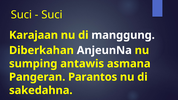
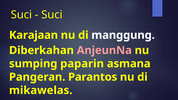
AnjeunNa colour: white -> pink
antawis: antawis -> paparin
sakedahna: sakedahna -> mikawelas
